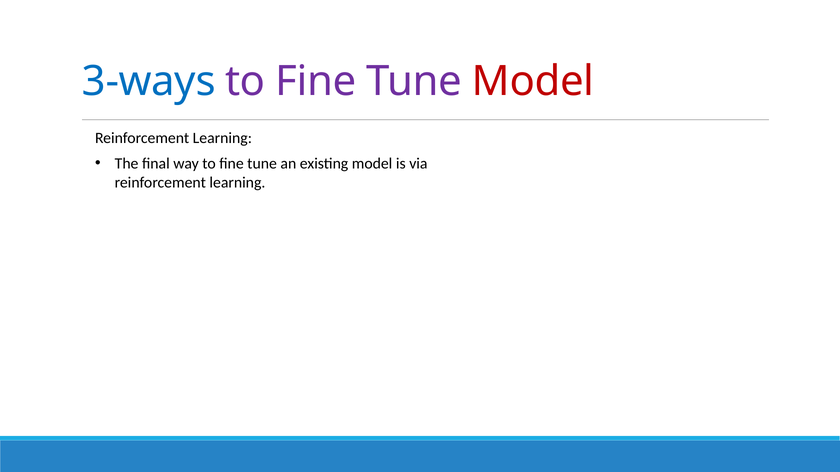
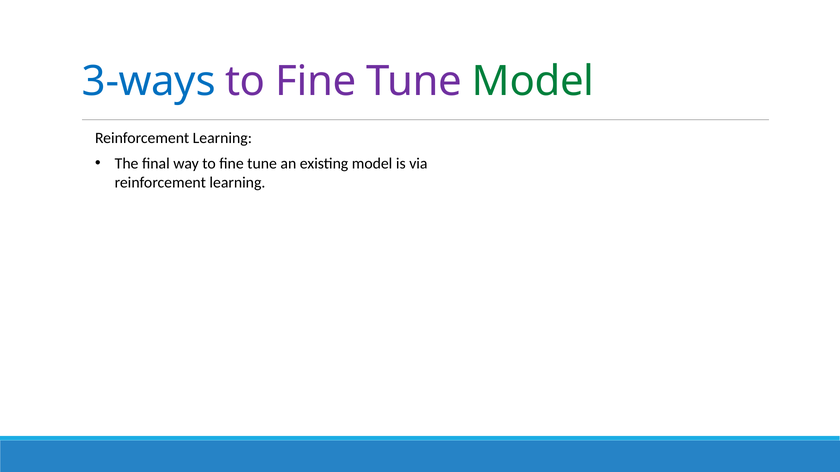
Model at (533, 82) colour: red -> green
